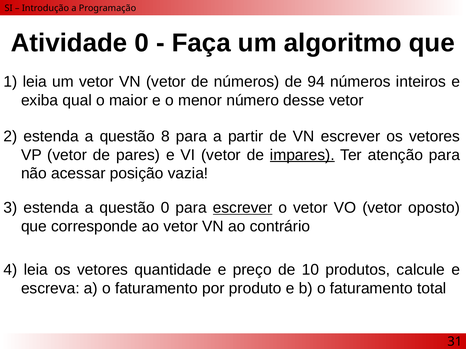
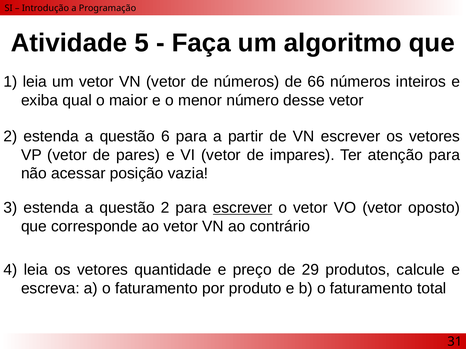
Atividade 0: 0 -> 5
94: 94 -> 66
8: 8 -> 6
impares underline: present -> none
questão 0: 0 -> 2
10: 10 -> 29
